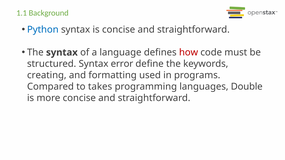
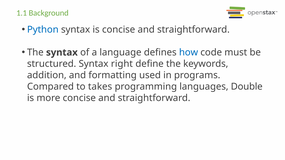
how colour: red -> blue
error: error -> right
creating: creating -> addition
